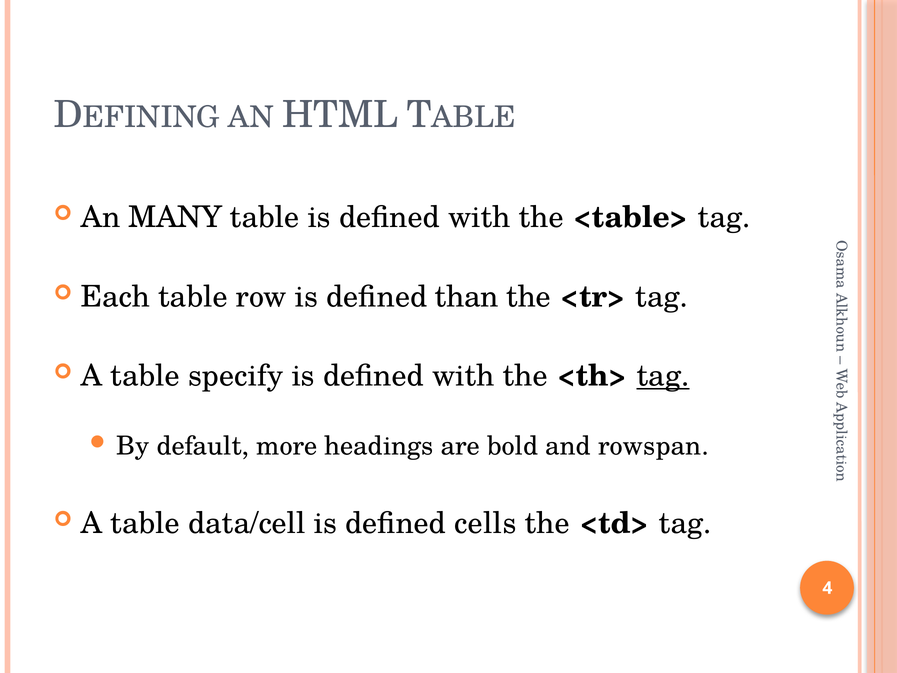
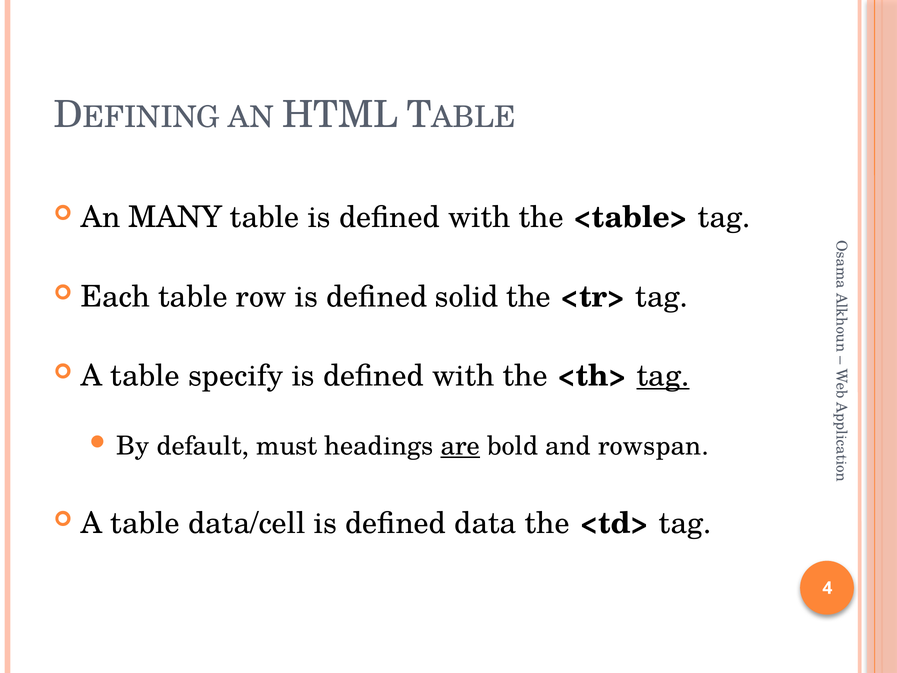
than: than -> solid
more: more -> must
are underline: none -> present
cells: cells -> data
